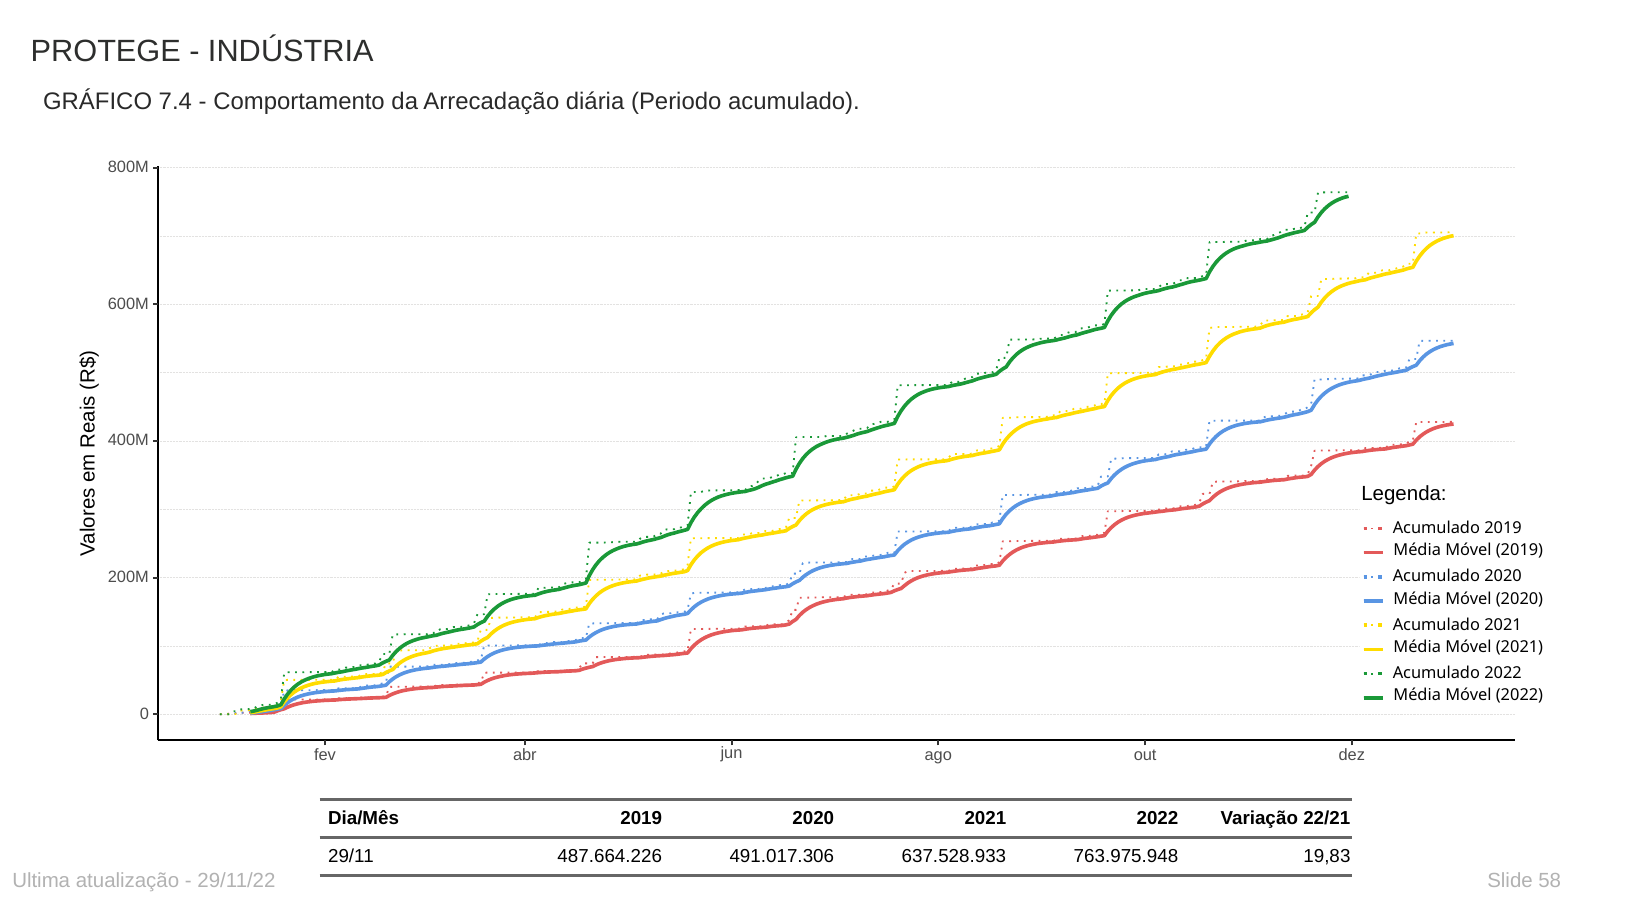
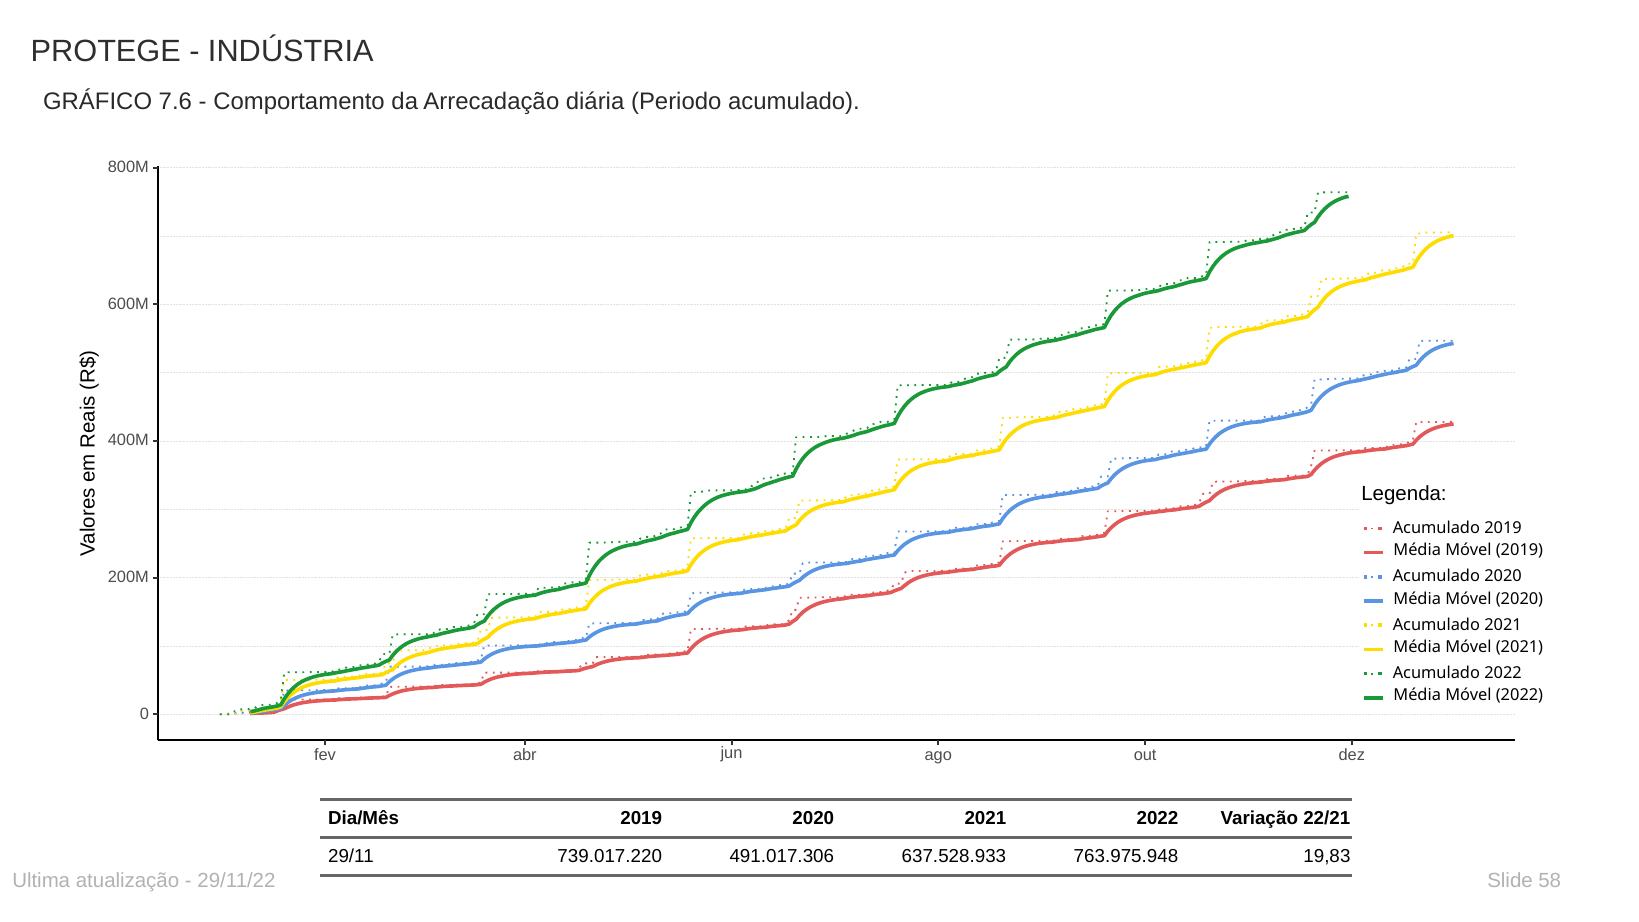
7.4: 7.4 -> 7.6
487.664.226: 487.664.226 -> 739.017.220
